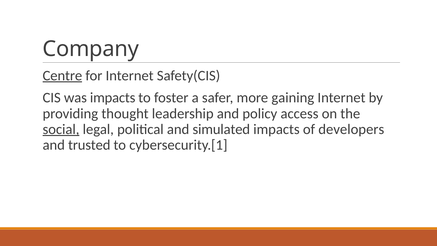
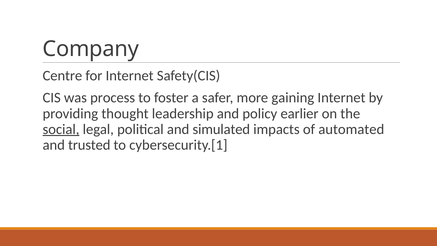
Centre underline: present -> none
was impacts: impacts -> process
access: access -> earlier
developers: developers -> automated
